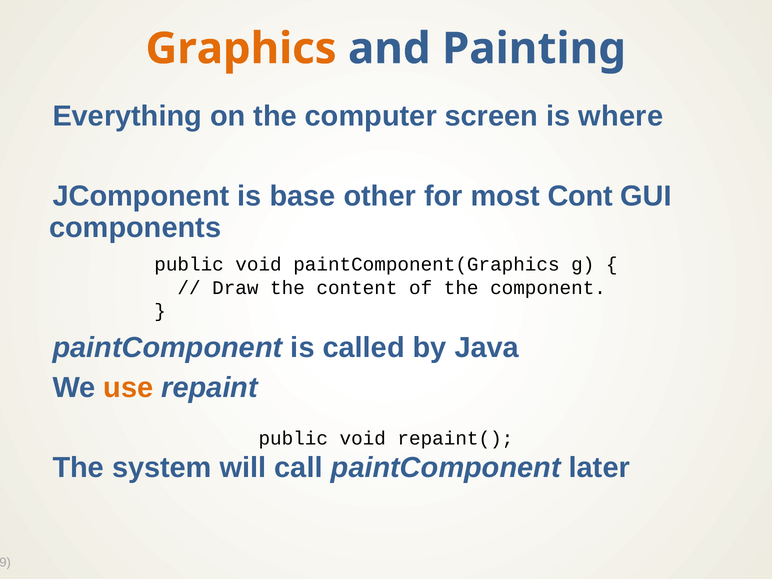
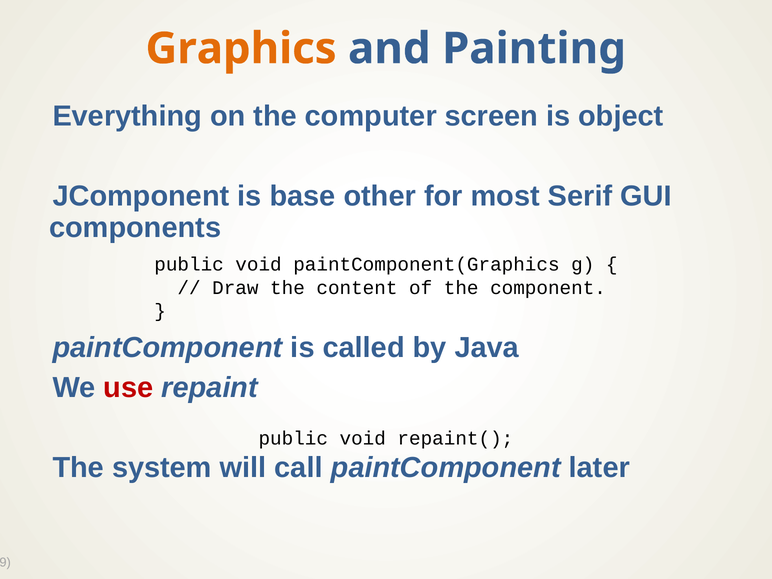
where: where -> object
Cont: Cont -> Serif
use colour: orange -> red
